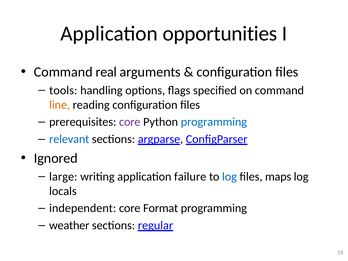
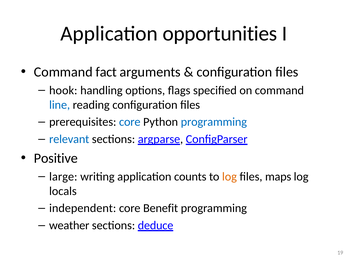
real: real -> fact
tools: tools -> hook
line colour: orange -> blue
core at (130, 122) colour: purple -> blue
Ignored: Ignored -> Positive
failure: failure -> counts
log at (229, 177) colour: blue -> orange
Format: Format -> Benefit
regular: regular -> deduce
